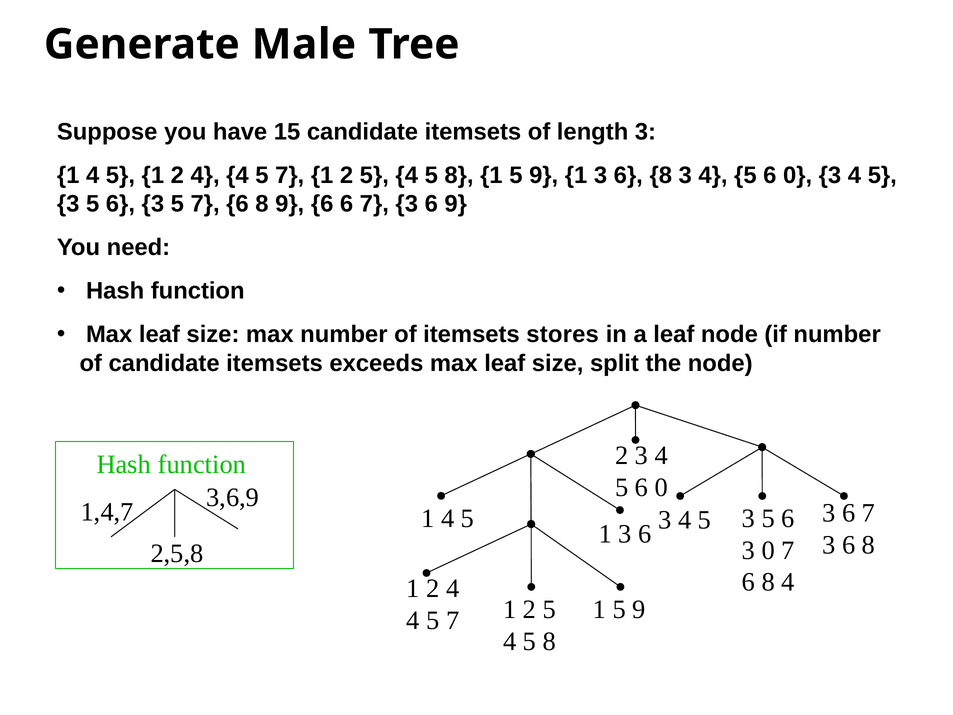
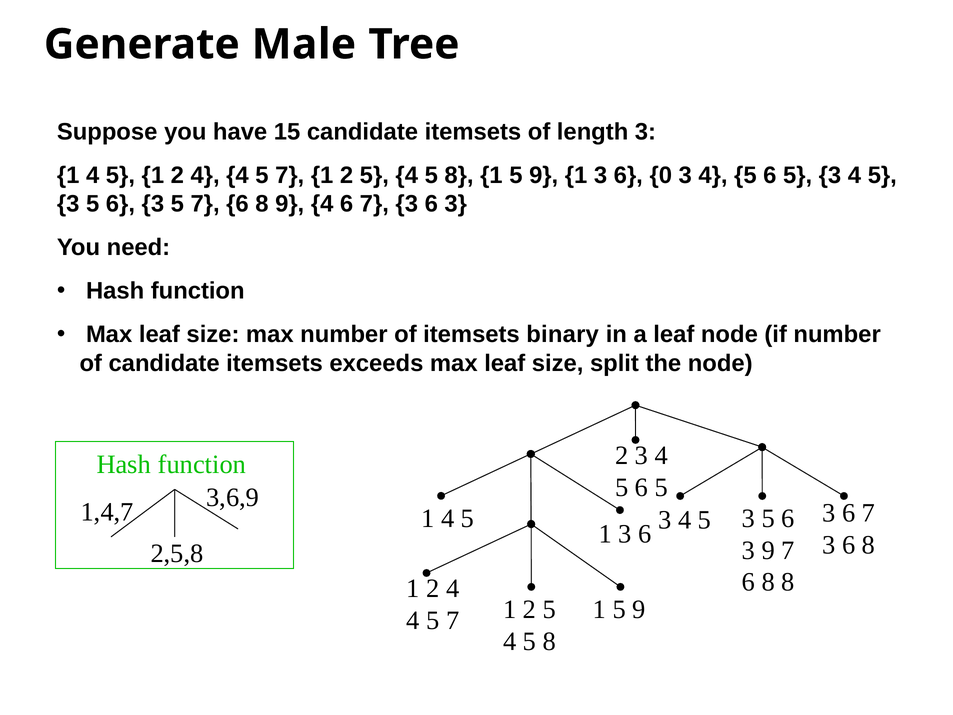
1 3 6 8: 8 -> 0
0 at (798, 175): 0 -> 5
9 6: 6 -> 4
3 6 9: 9 -> 3
stores: stores -> binary
0 at (661, 487): 0 -> 5
3 0: 0 -> 9
8 4: 4 -> 8
